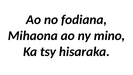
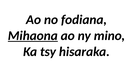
Mihaona underline: none -> present
